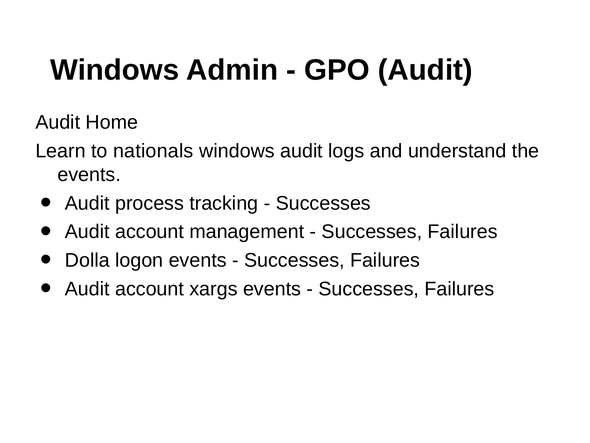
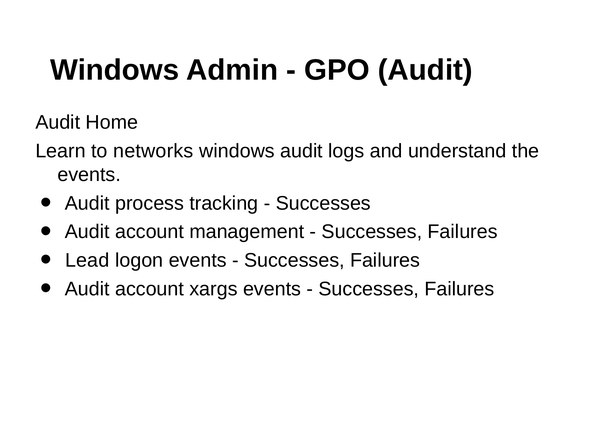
nationals: nationals -> networks
Dolla: Dolla -> Lead
